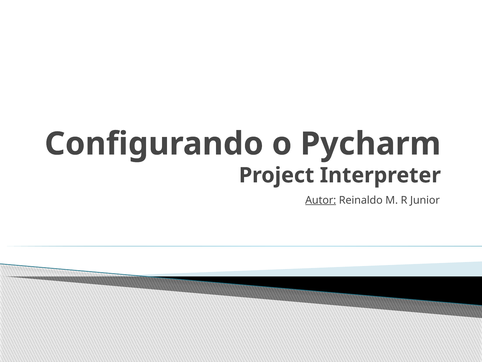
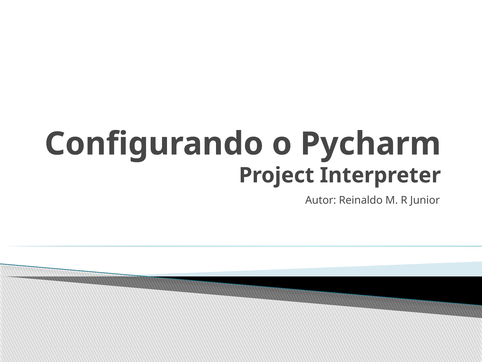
Autor underline: present -> none
